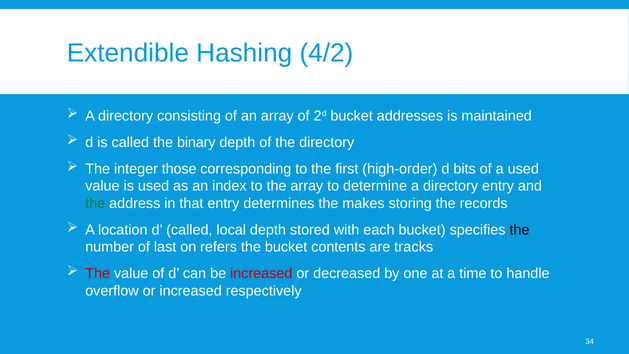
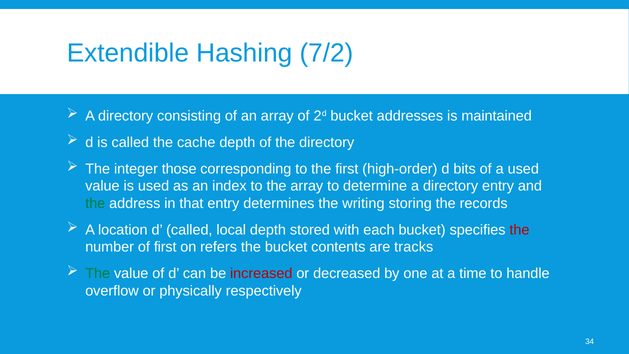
4/2: 4/2 -> 7/2
binary: binary -> cache
makes: makes -> writing
the at (519, 230) colour: black -> red
of last: last -> first
The at (98, 273) colour: red -> green
or increased: increased -> physically
